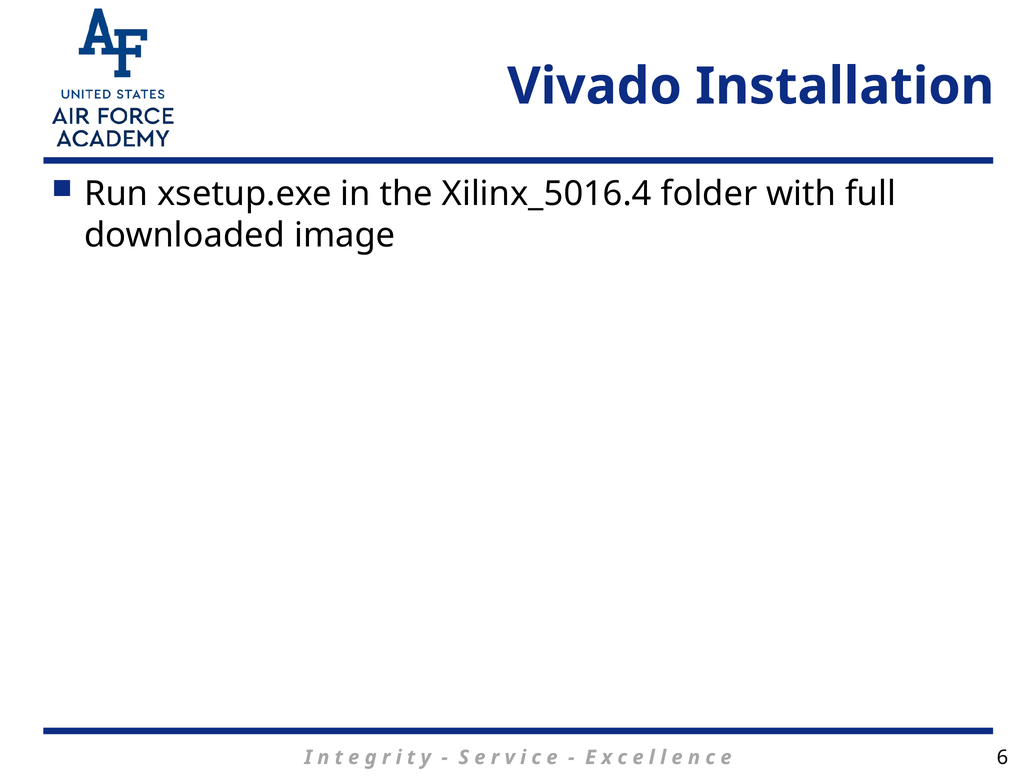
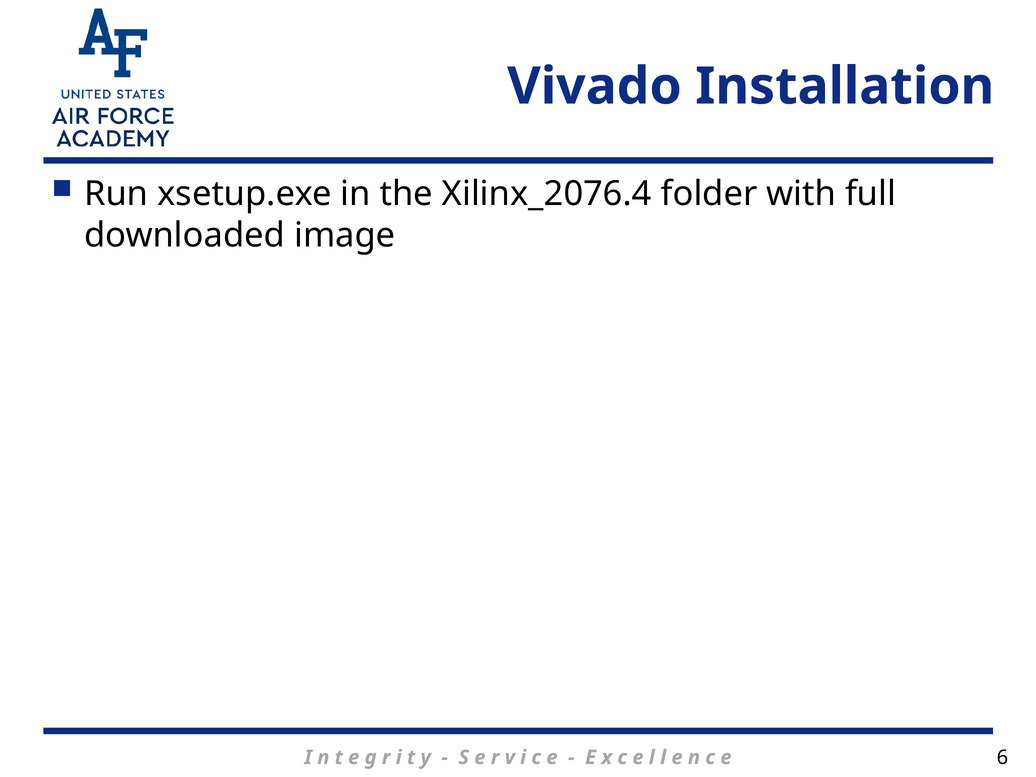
Xilinx_5016.4: Xilinx_5016.4 -> Xilinx_2076.4
